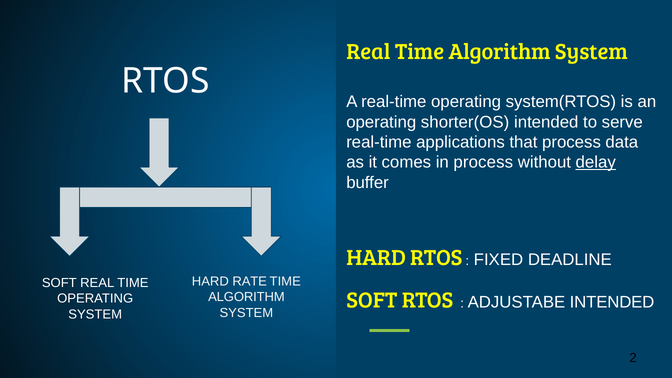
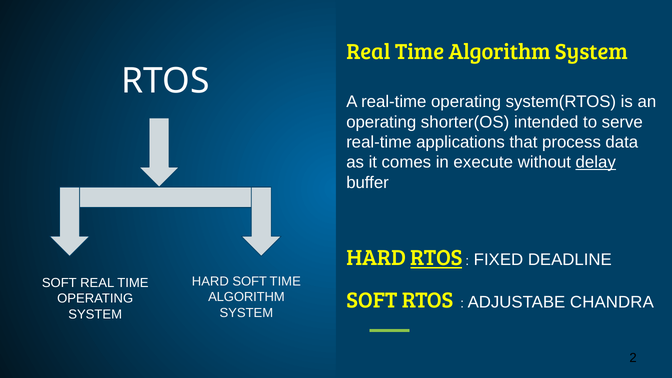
in process: process -> execute
RTOS at (436, 258) underline: none -> present
HARD RATE: RATE -> SOFT
ADJUSTABE INTENDED: INTENDED -> CHANDRA
